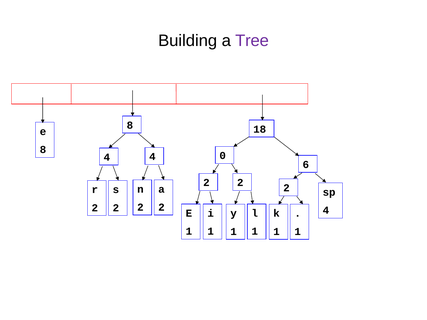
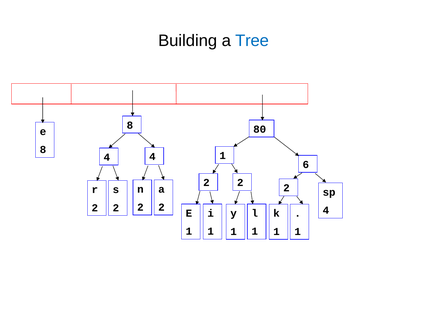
Tree colour: purple -> blue
18: 18 -> 80
4 0: 0 -> 1
